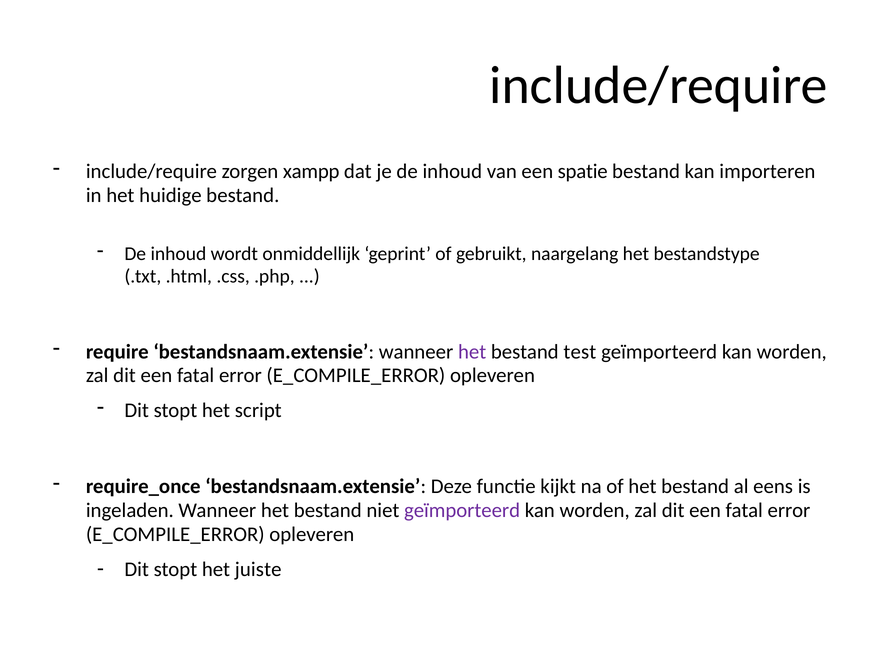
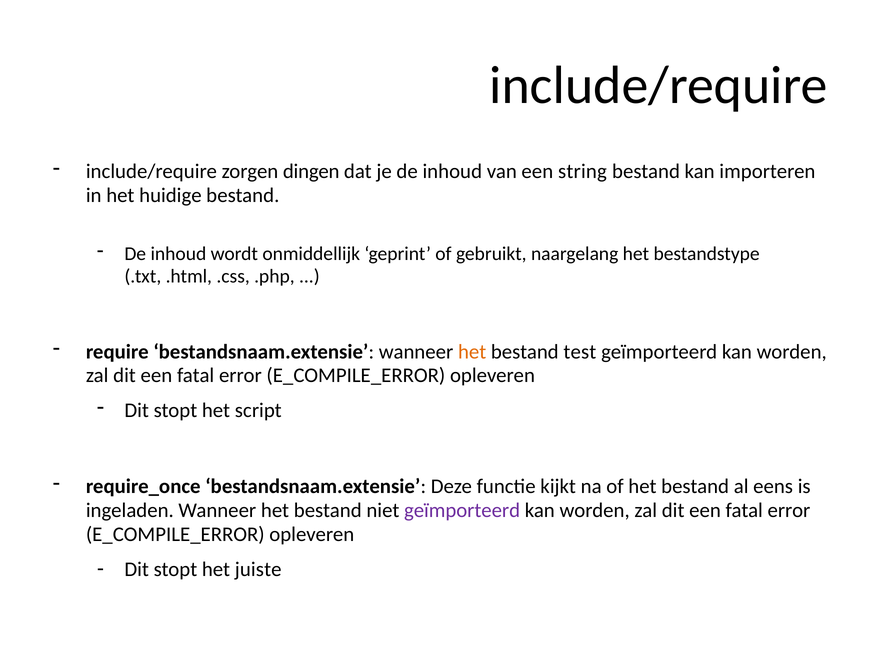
xampp: xampp -> dingen
spatie: spatie -> string
het at (472, 351) colour: purple -> orange
